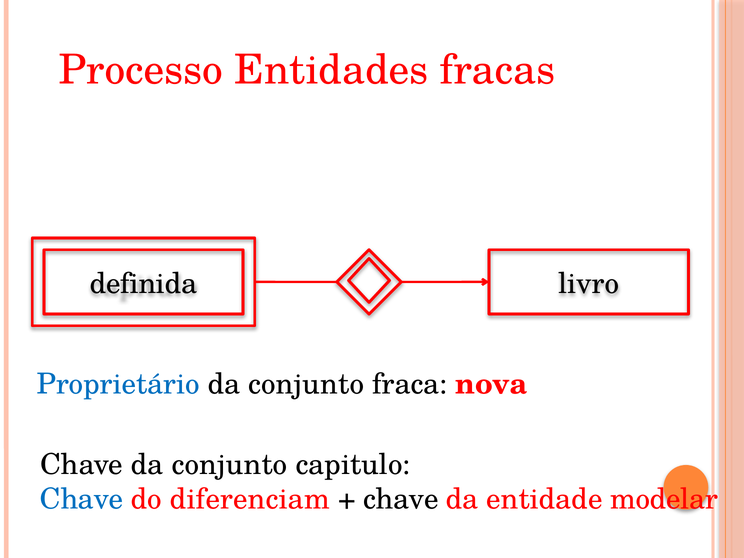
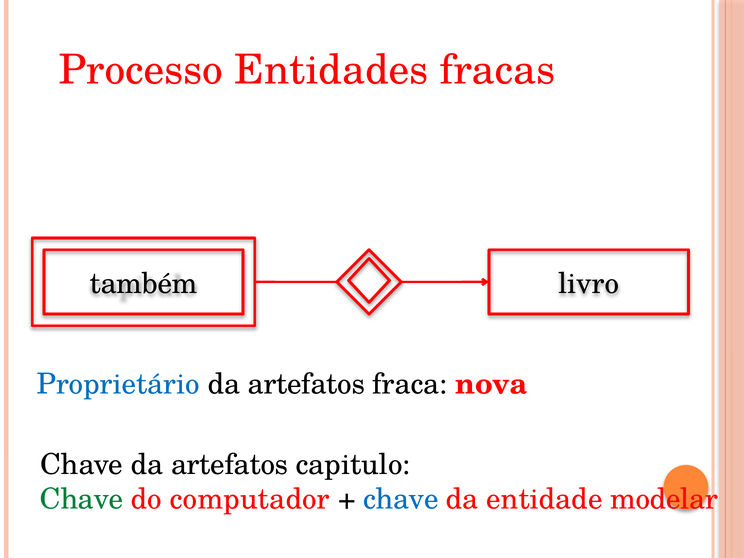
definida: definida -> também
conjunto at (306, 384): conjunto -> artefatos
Chave da conjunto: conjunto -> artefatos
Chave at (82, 499) colour: blue -> green
diferenciam: diferenciam -> computador
chave at (401, 499) colour: black -> blue
